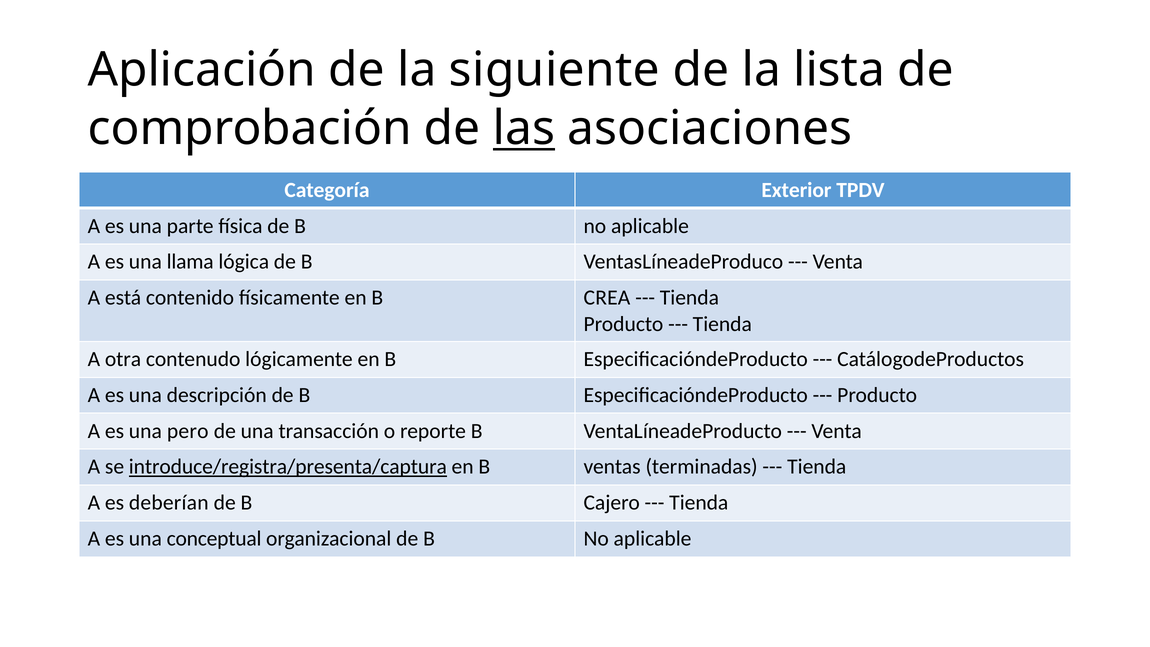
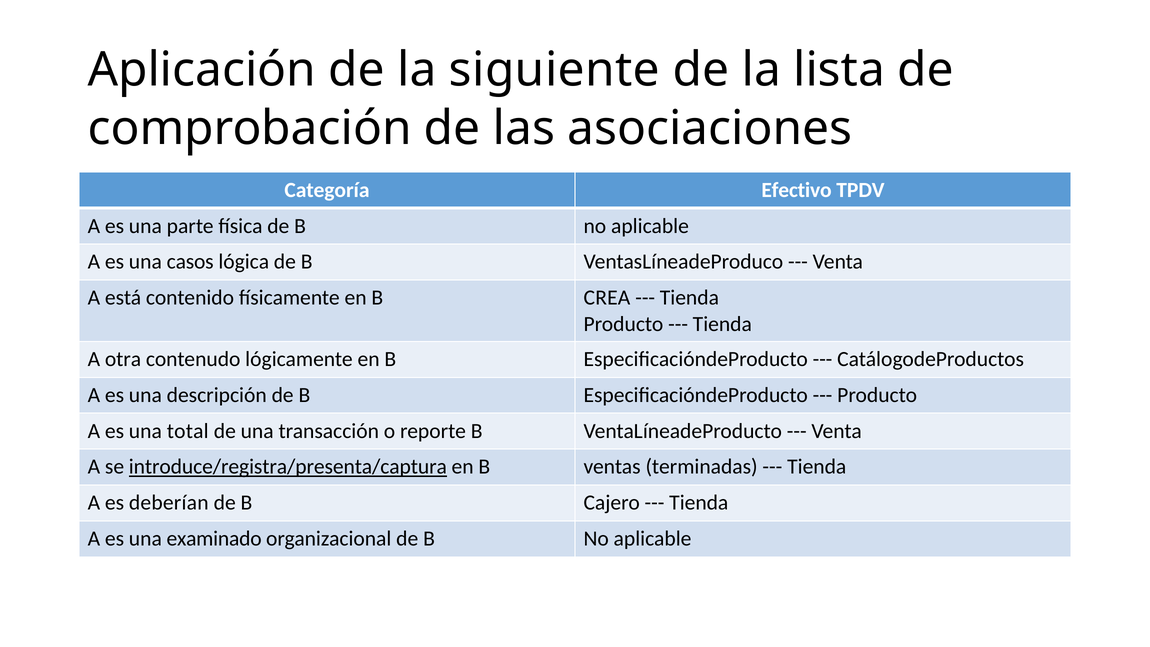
las underline: present -> none
Exterior: Exterior -> Efectivo
llama: llama -> casos
pero: pero -> total
conceptual: conceptual -> examinado
